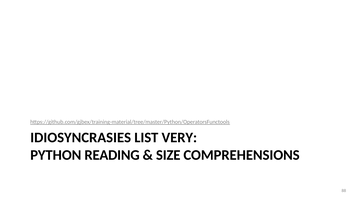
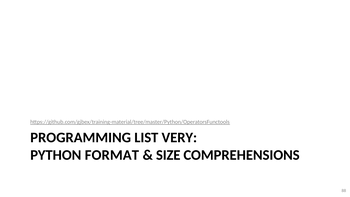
IDIOSYNCRASIES: IDIOSYNCRASIES -> PROGRAMMING
READING: READING -> FORMAT
